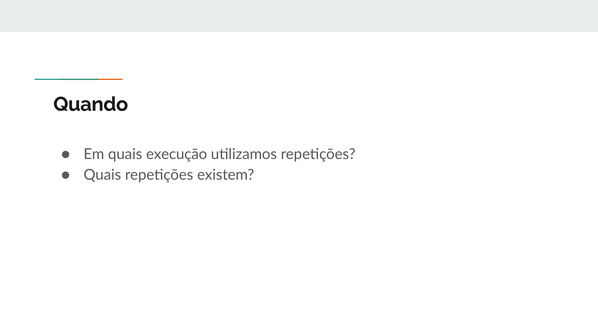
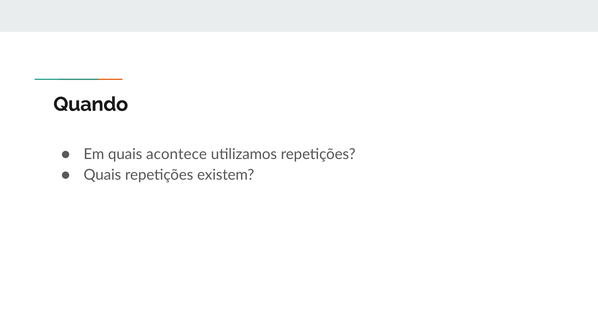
execução: execução -> acontece
